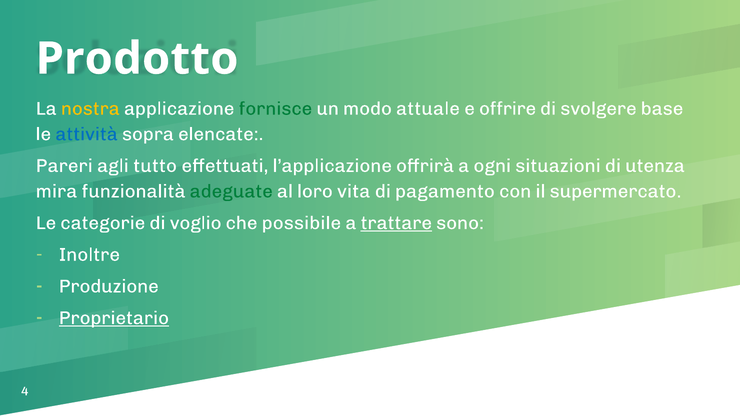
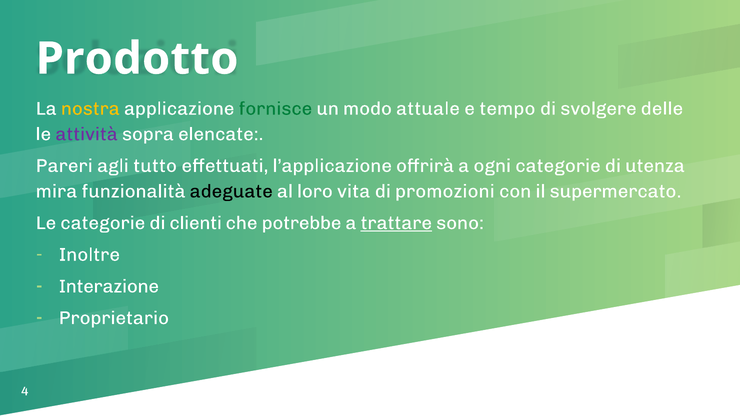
offrire: offrire -> tempo
base: base -> delle
attività colour: blue -> purple
ogni situazioni: situazioni -> categorie
adeguate colour: green -> black
pagamento: pagamento -> promozioni
voglio: voglio -> clienti
possibile: possibile -> potrebbe
Produzione: Produzione -> Interazione
Proprietario underline: present -> none
